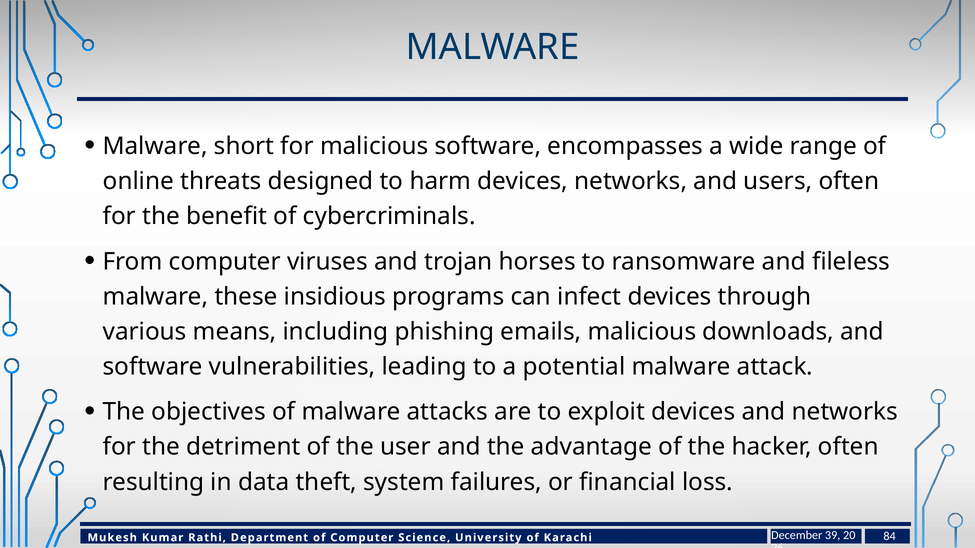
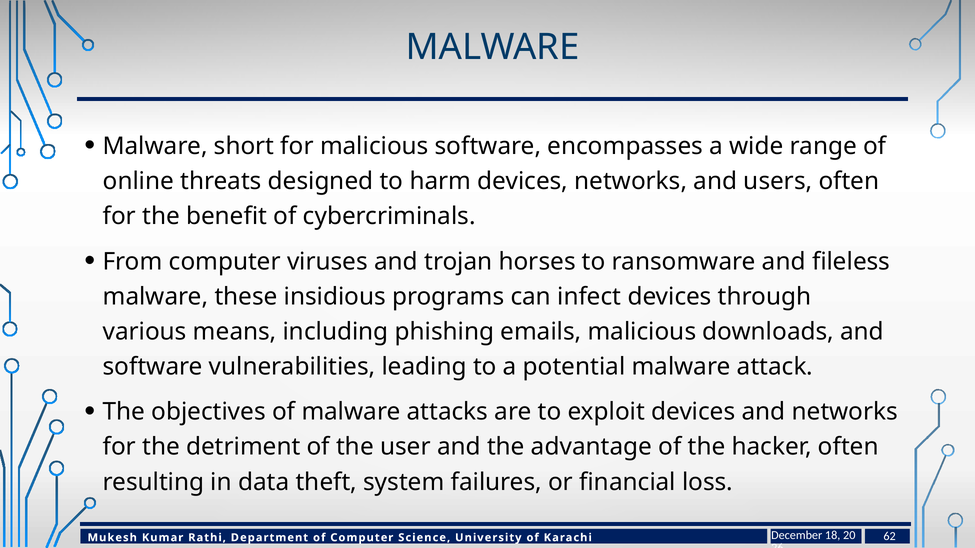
39: 39 -> 18
84: 84 -> 62
